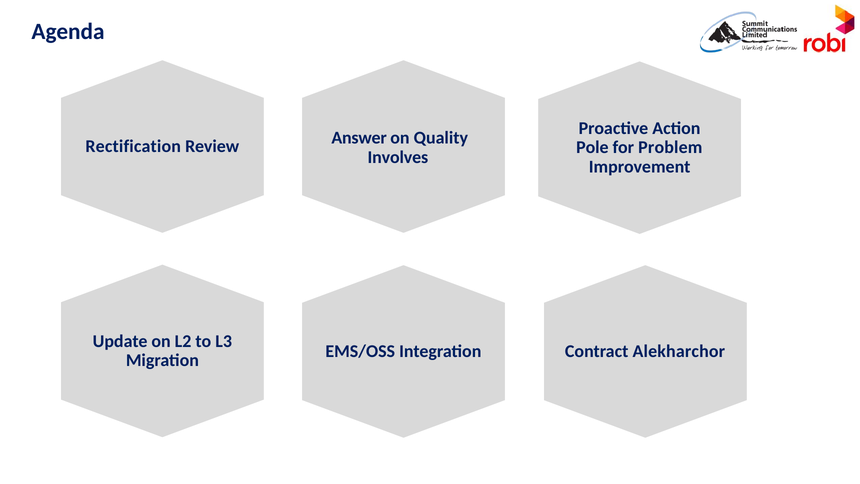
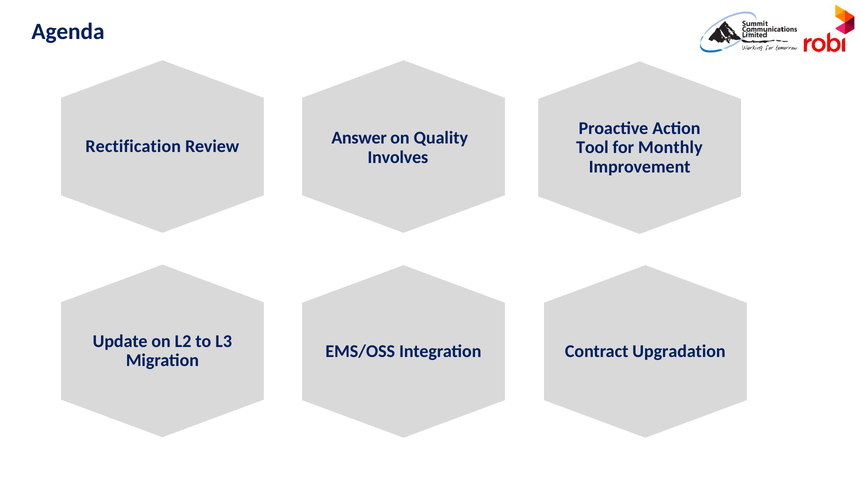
Pole: Pole -> Tool
Problem: Problem -> Monthly
Alekharchor: Alekharchor -> Upgradation
